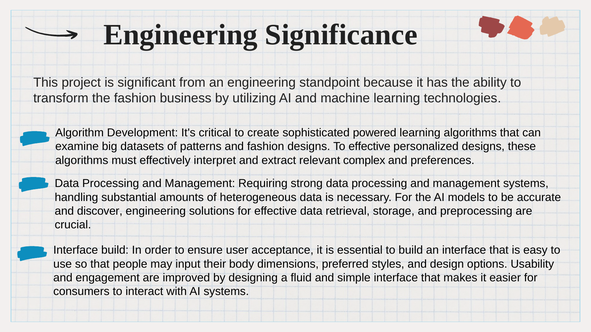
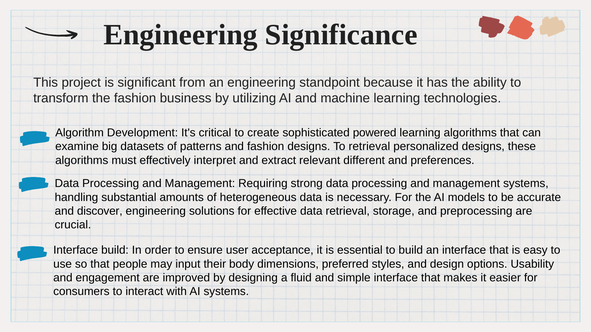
To effective: effective -> retrieval
complex: complex -> different
